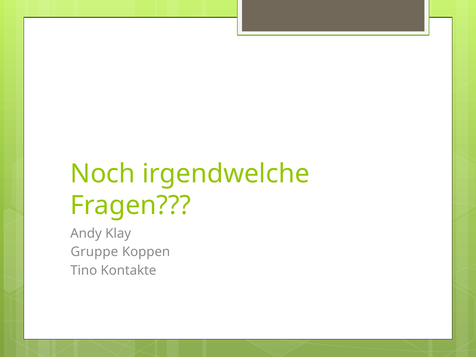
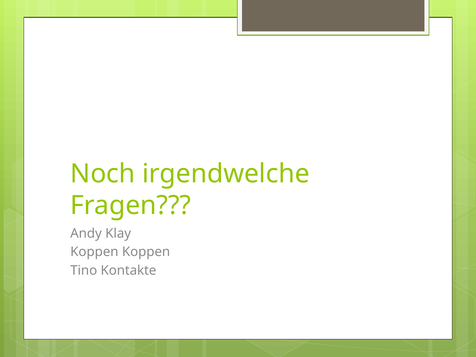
Gruppe at (94, 252): Gruppe -> Koppen
